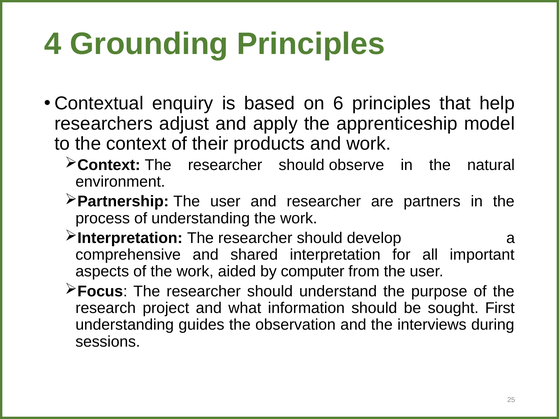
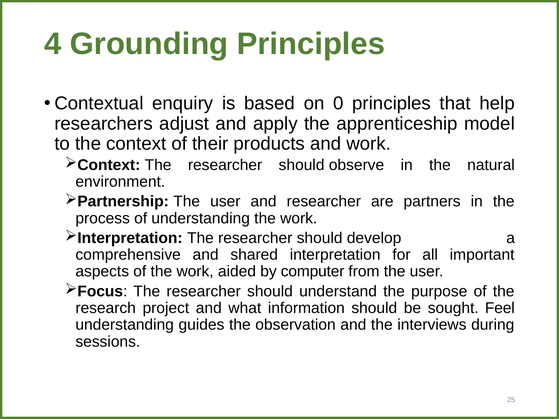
6: 6 -> 0
First: First -> Feel
